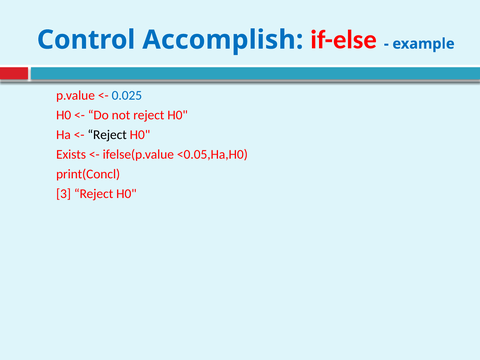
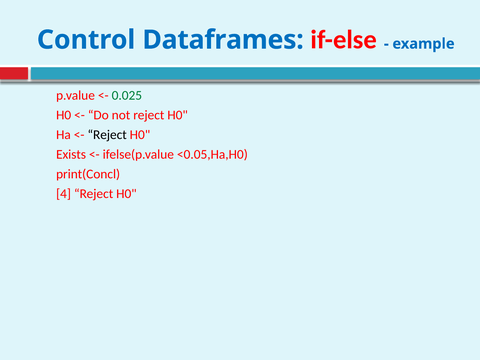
Accomplish: Accomplish -> Dataframes
0.025 colour: blue -> green
3: 3 -> 4
